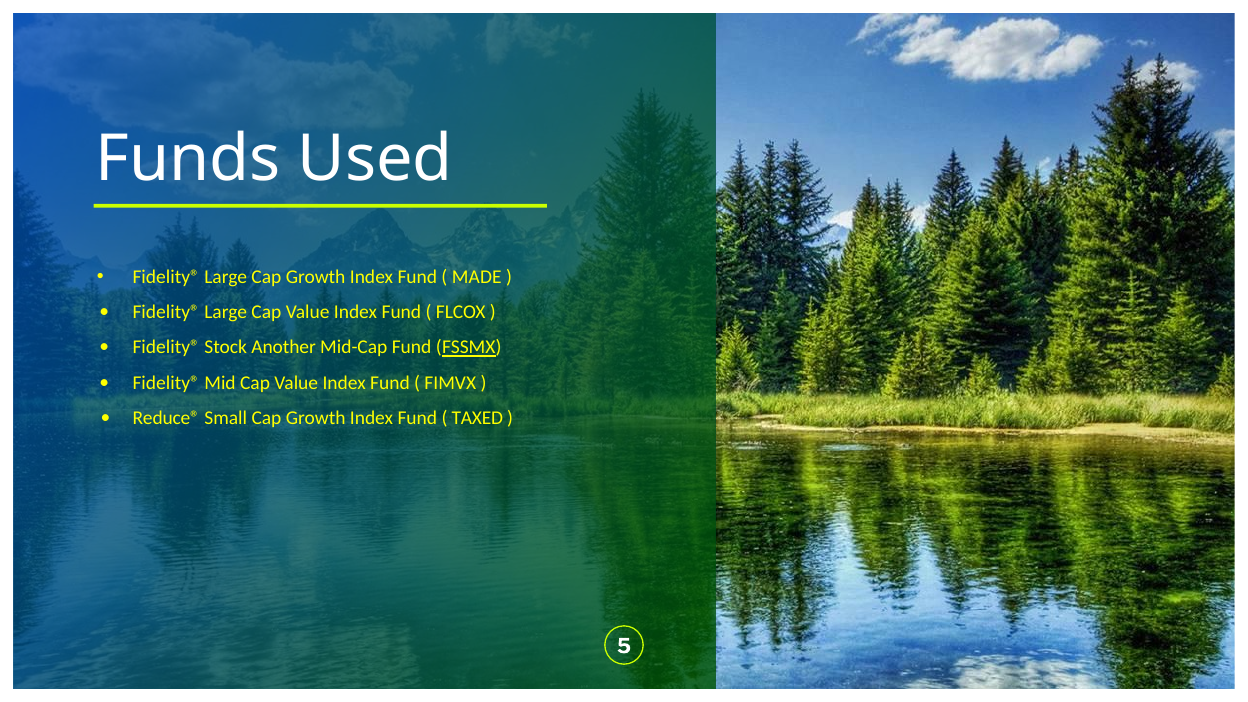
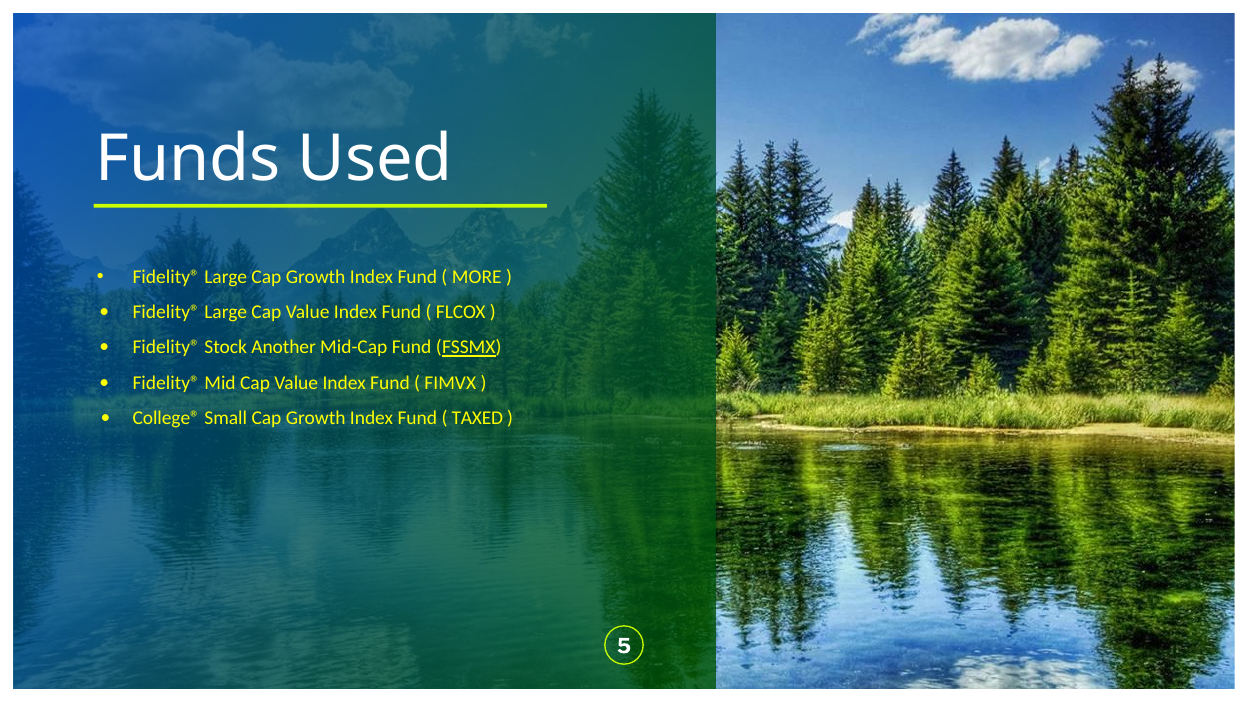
MADE: MADE -> MORE
Reduce®: Reduce® -> College®
